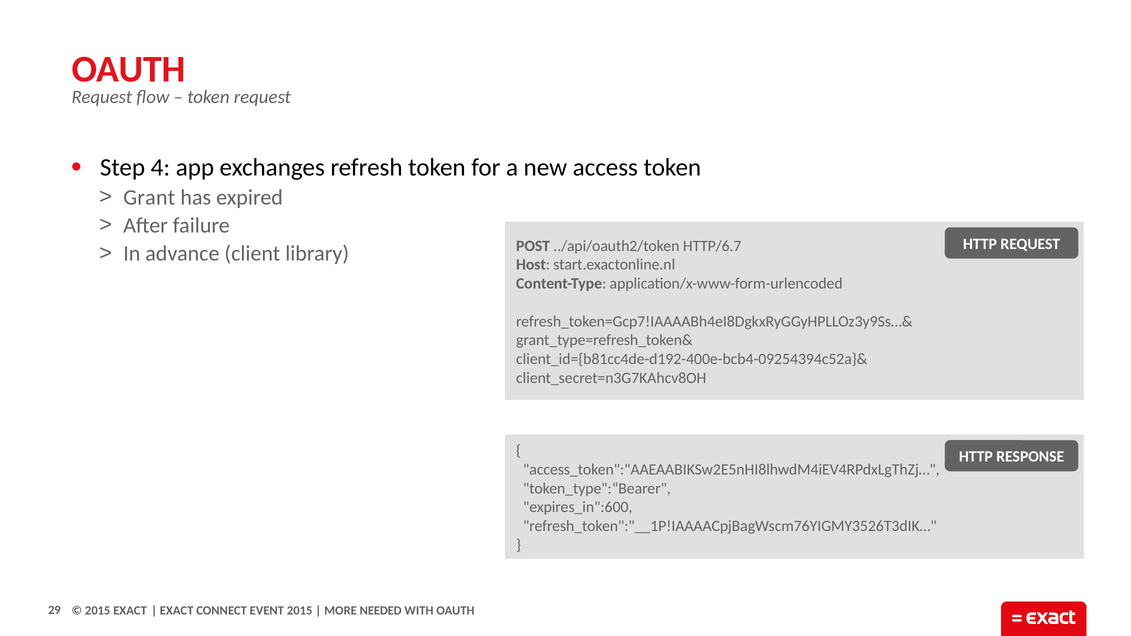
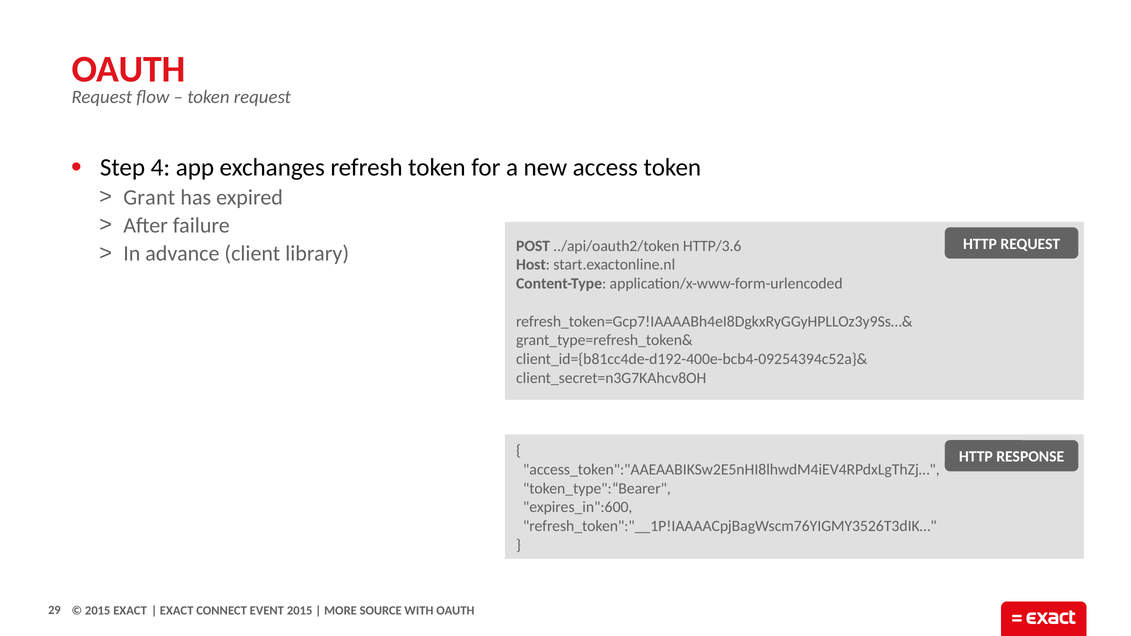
HTTP/6.7: HTTP/6.7 -> HTTP/3.6
NEEDED: NEEDED -> SOURCE
